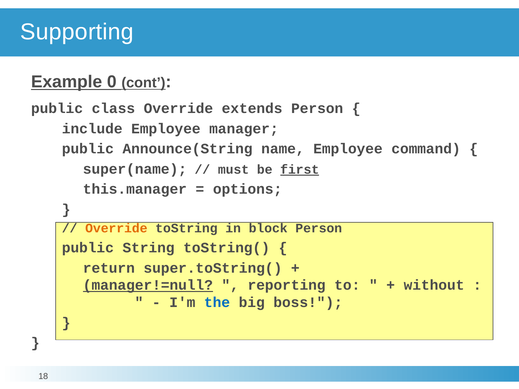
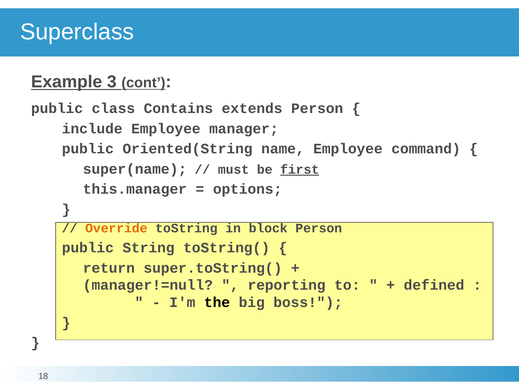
Supporting: Supporting -> Superclass
0: 0 -> 3
class Override: Override -> Contains
Announce(String: Announce(String -> Oriented(String
manager!=null underline: present -> none
without: without -> defined
the colour: blue -> black
